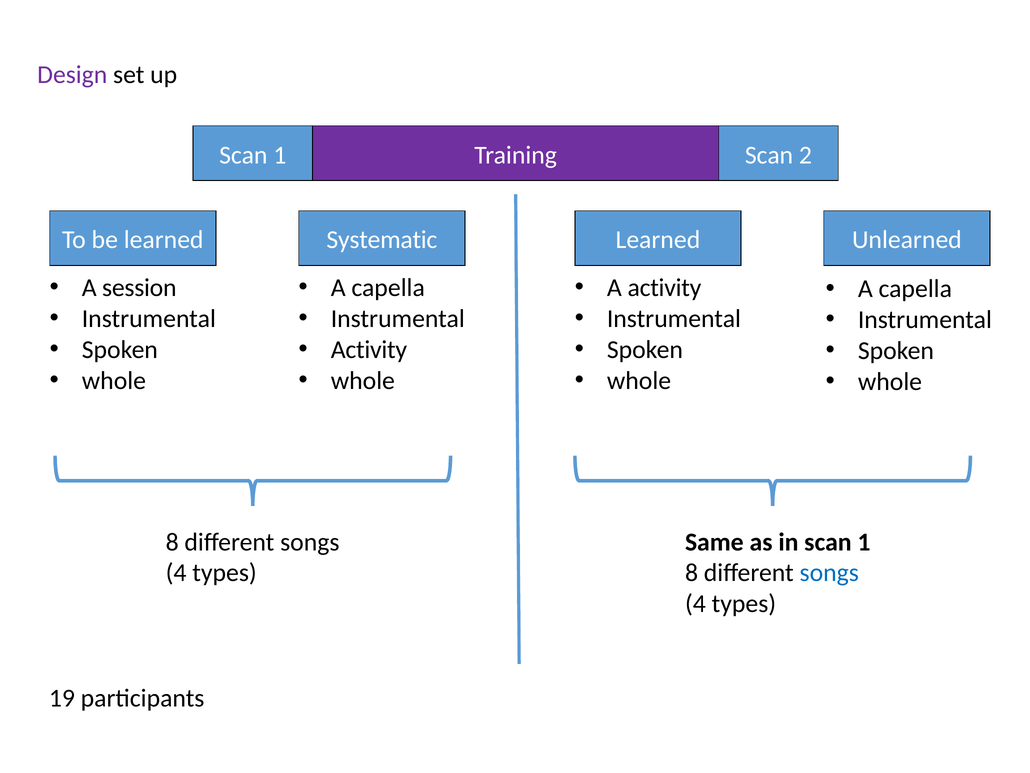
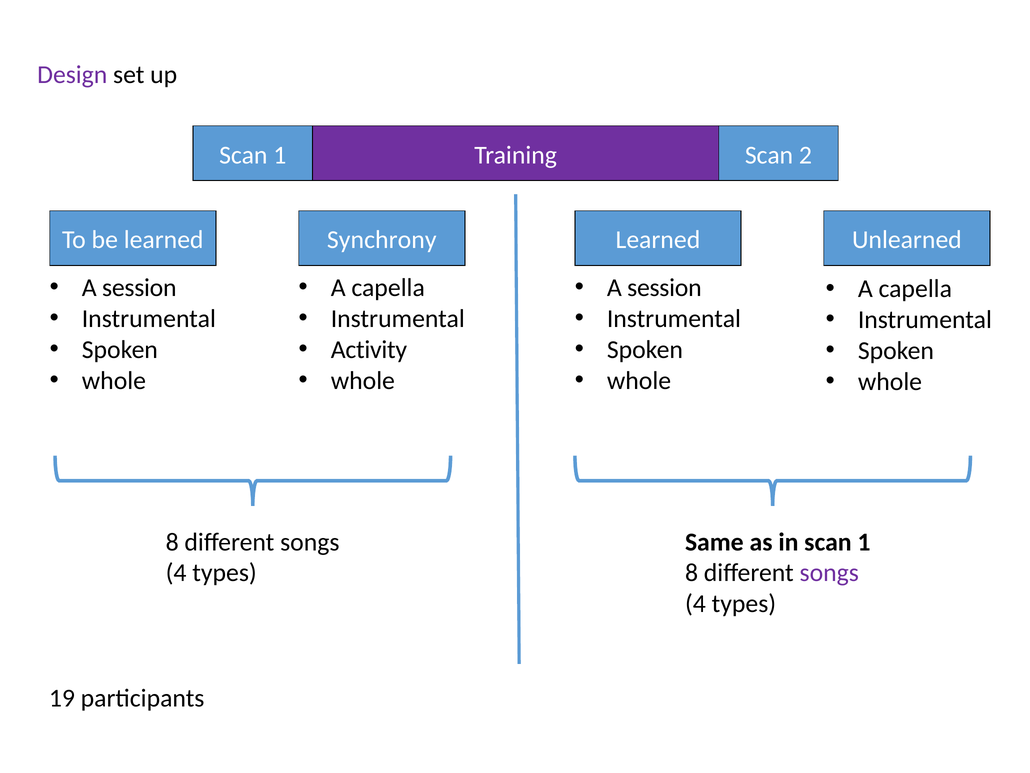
Systematic: Systematic -> Synchrony
activity at (664, 288): activity -> session
songs at (829, 573) colour: blue -> purple
